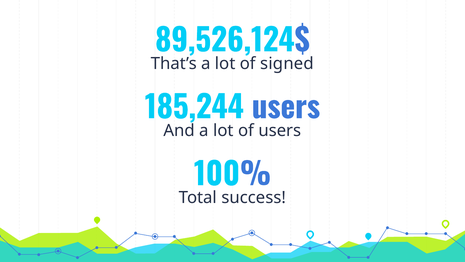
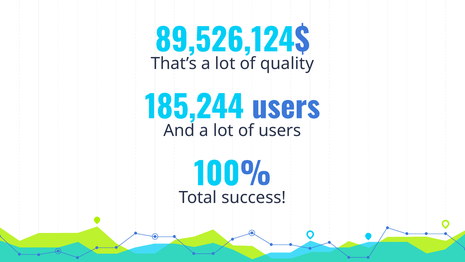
signed: signed -> quality
